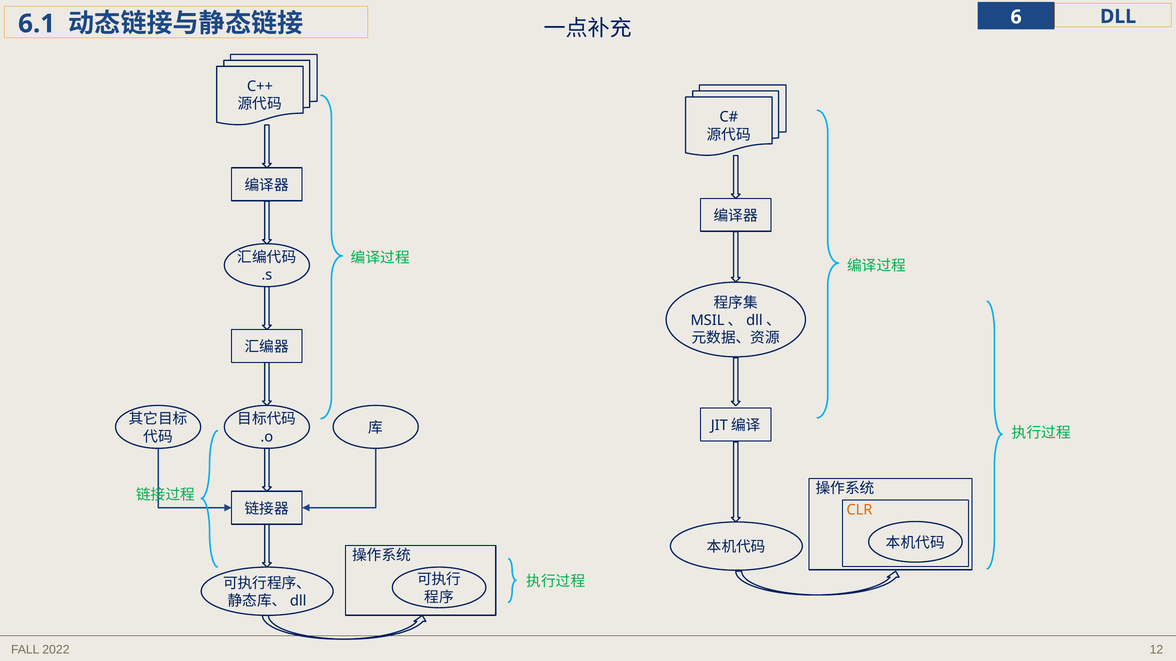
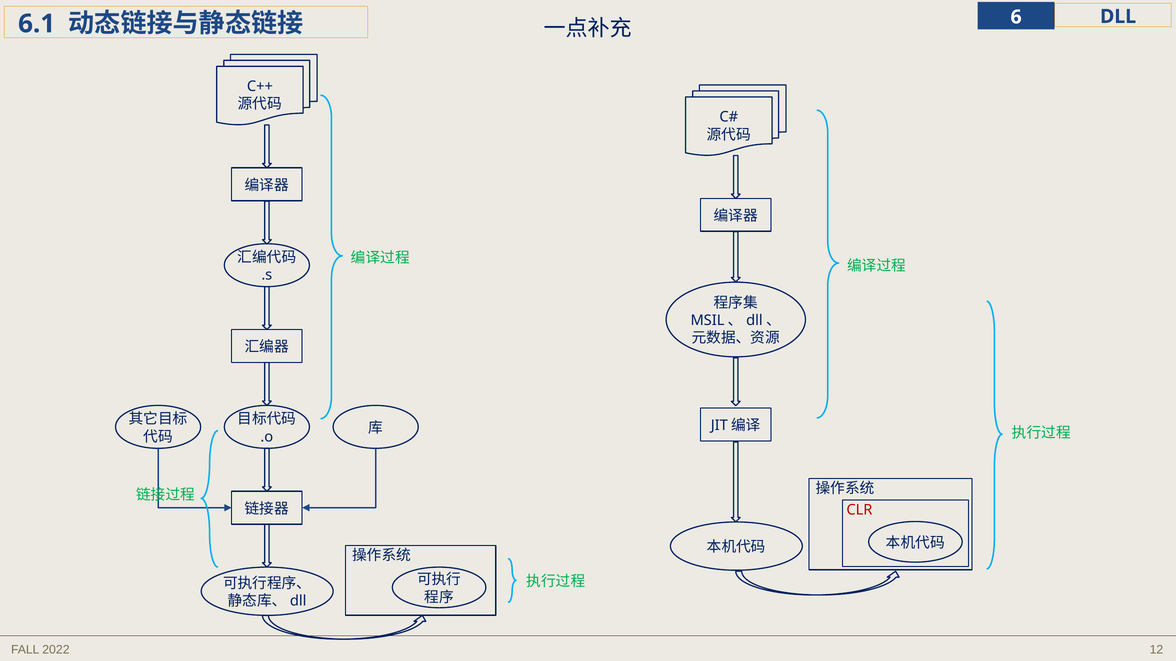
CLR colour: orange -> red
